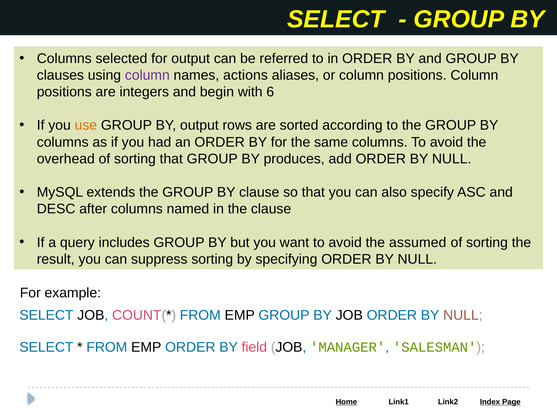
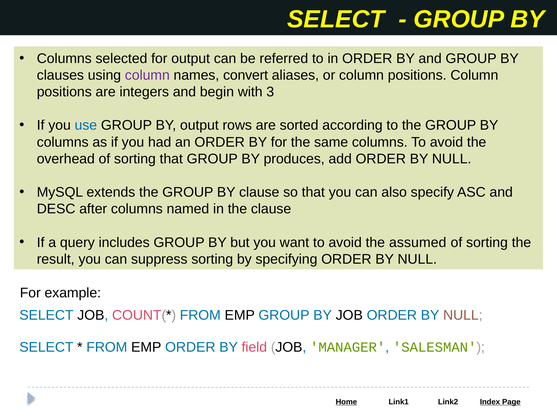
actions: actions -> convert
6: 6 -> 3
use colour: orange -> blue
